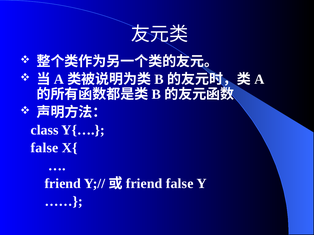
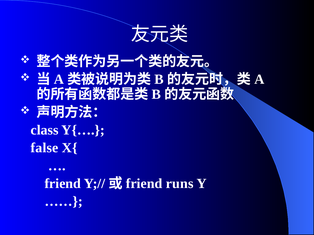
friend false: false -> runs
